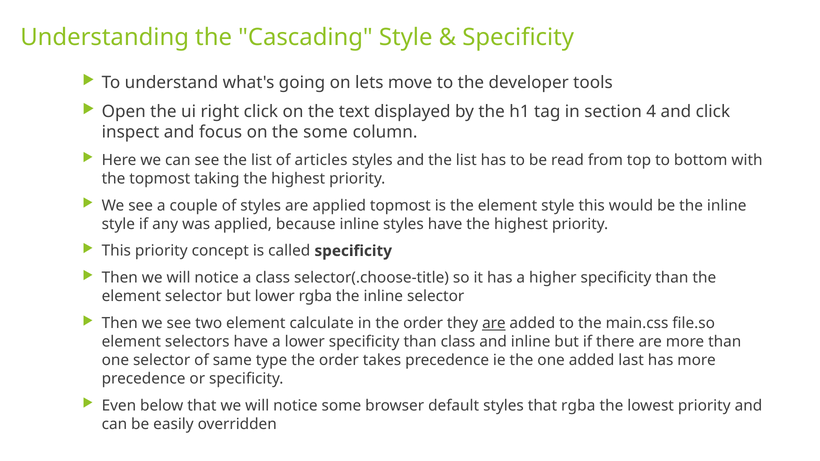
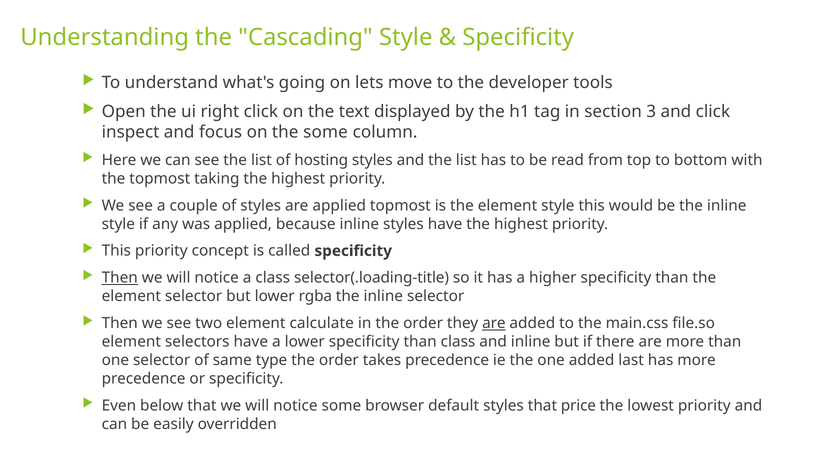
4: 4 -> 3
articles: articles -> hosting
Then at (120, 278) underline: none -> present
selector(.choose-title: selector(.choose-title -> selector(.loading-title
that rgba: rgba -> price
